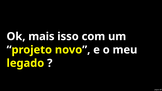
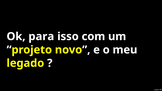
mais: mais -> para
